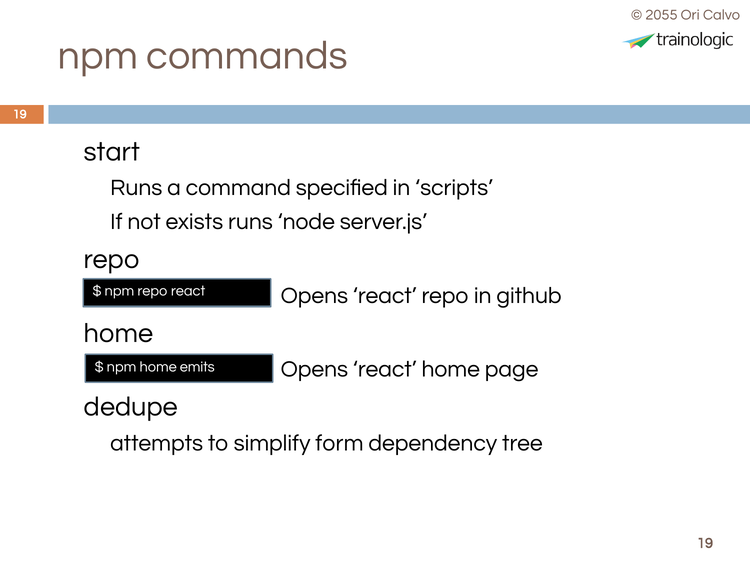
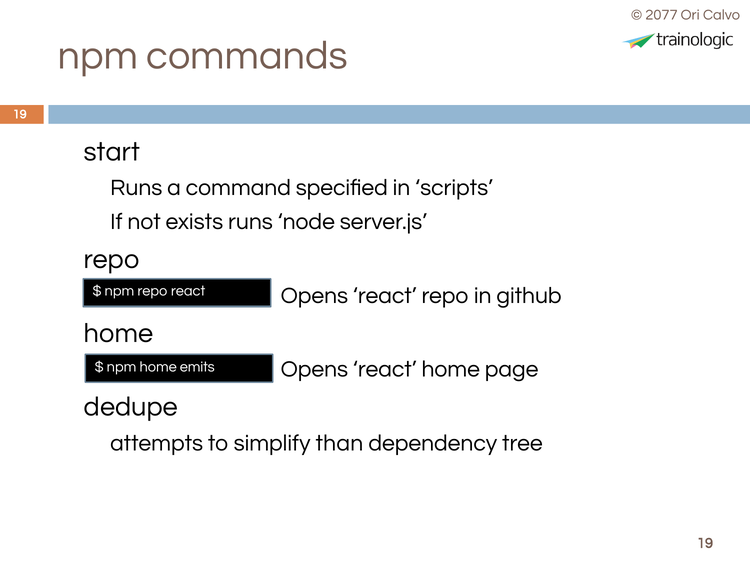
2055: 2055 -> 2077
form: form -> than
